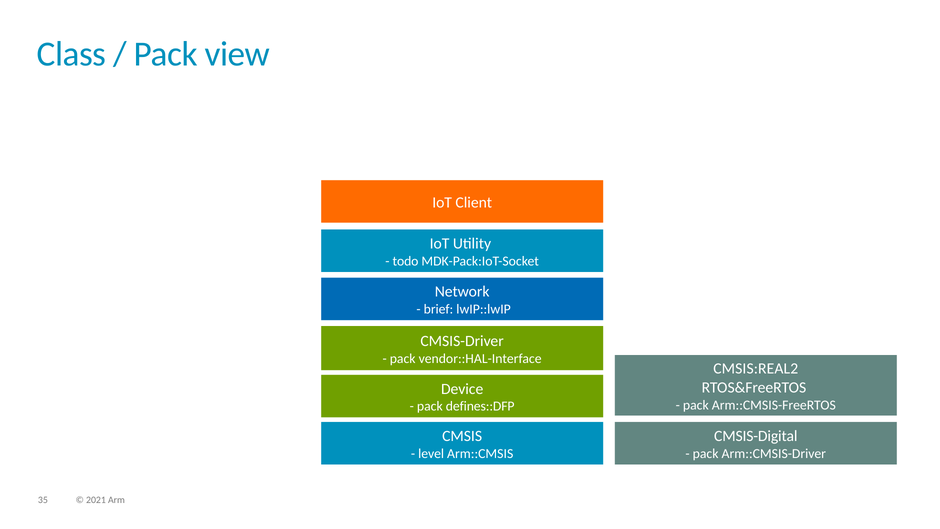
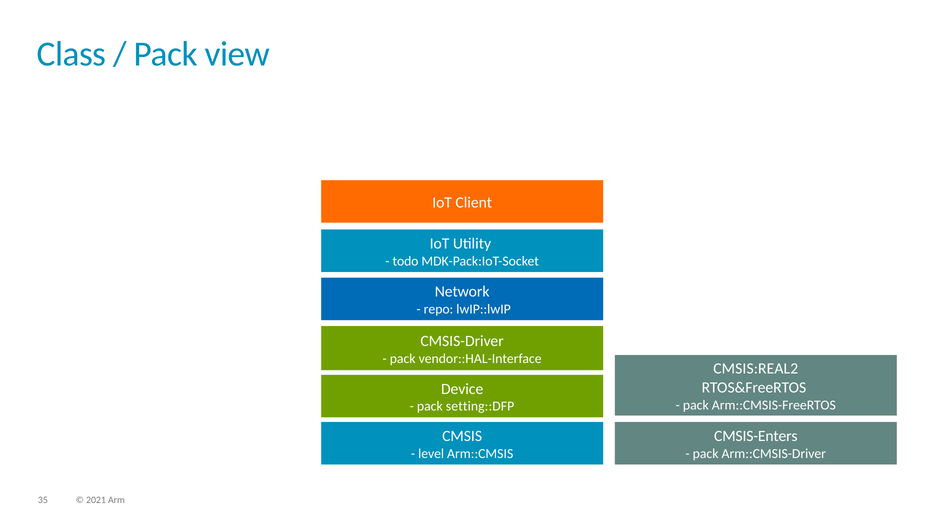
brief: brief -> repo
defines::DFP: defines::DFP -> setting::DFP
CMSIS-Digital: CMSIS-Digital -> CMSIS-Enters
